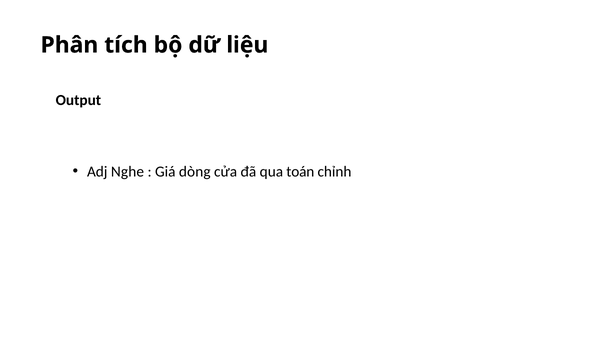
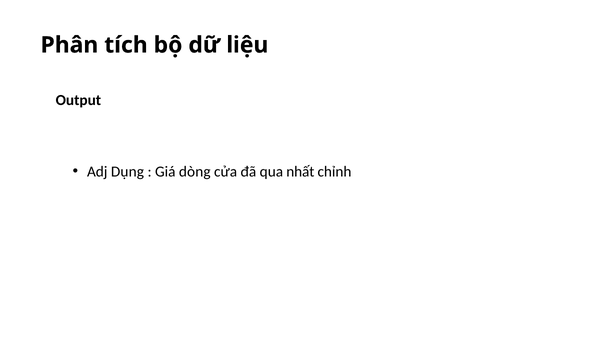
Nghe: Nghe -> Dụng
toán: toán -> nhất
